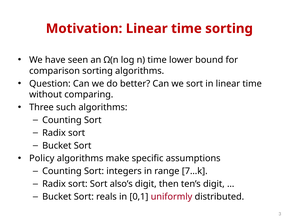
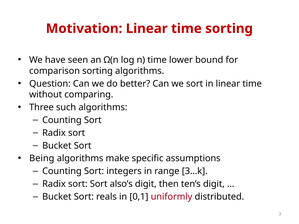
Policy: Policy -> Being
7…k: 7…k -> 3…k
